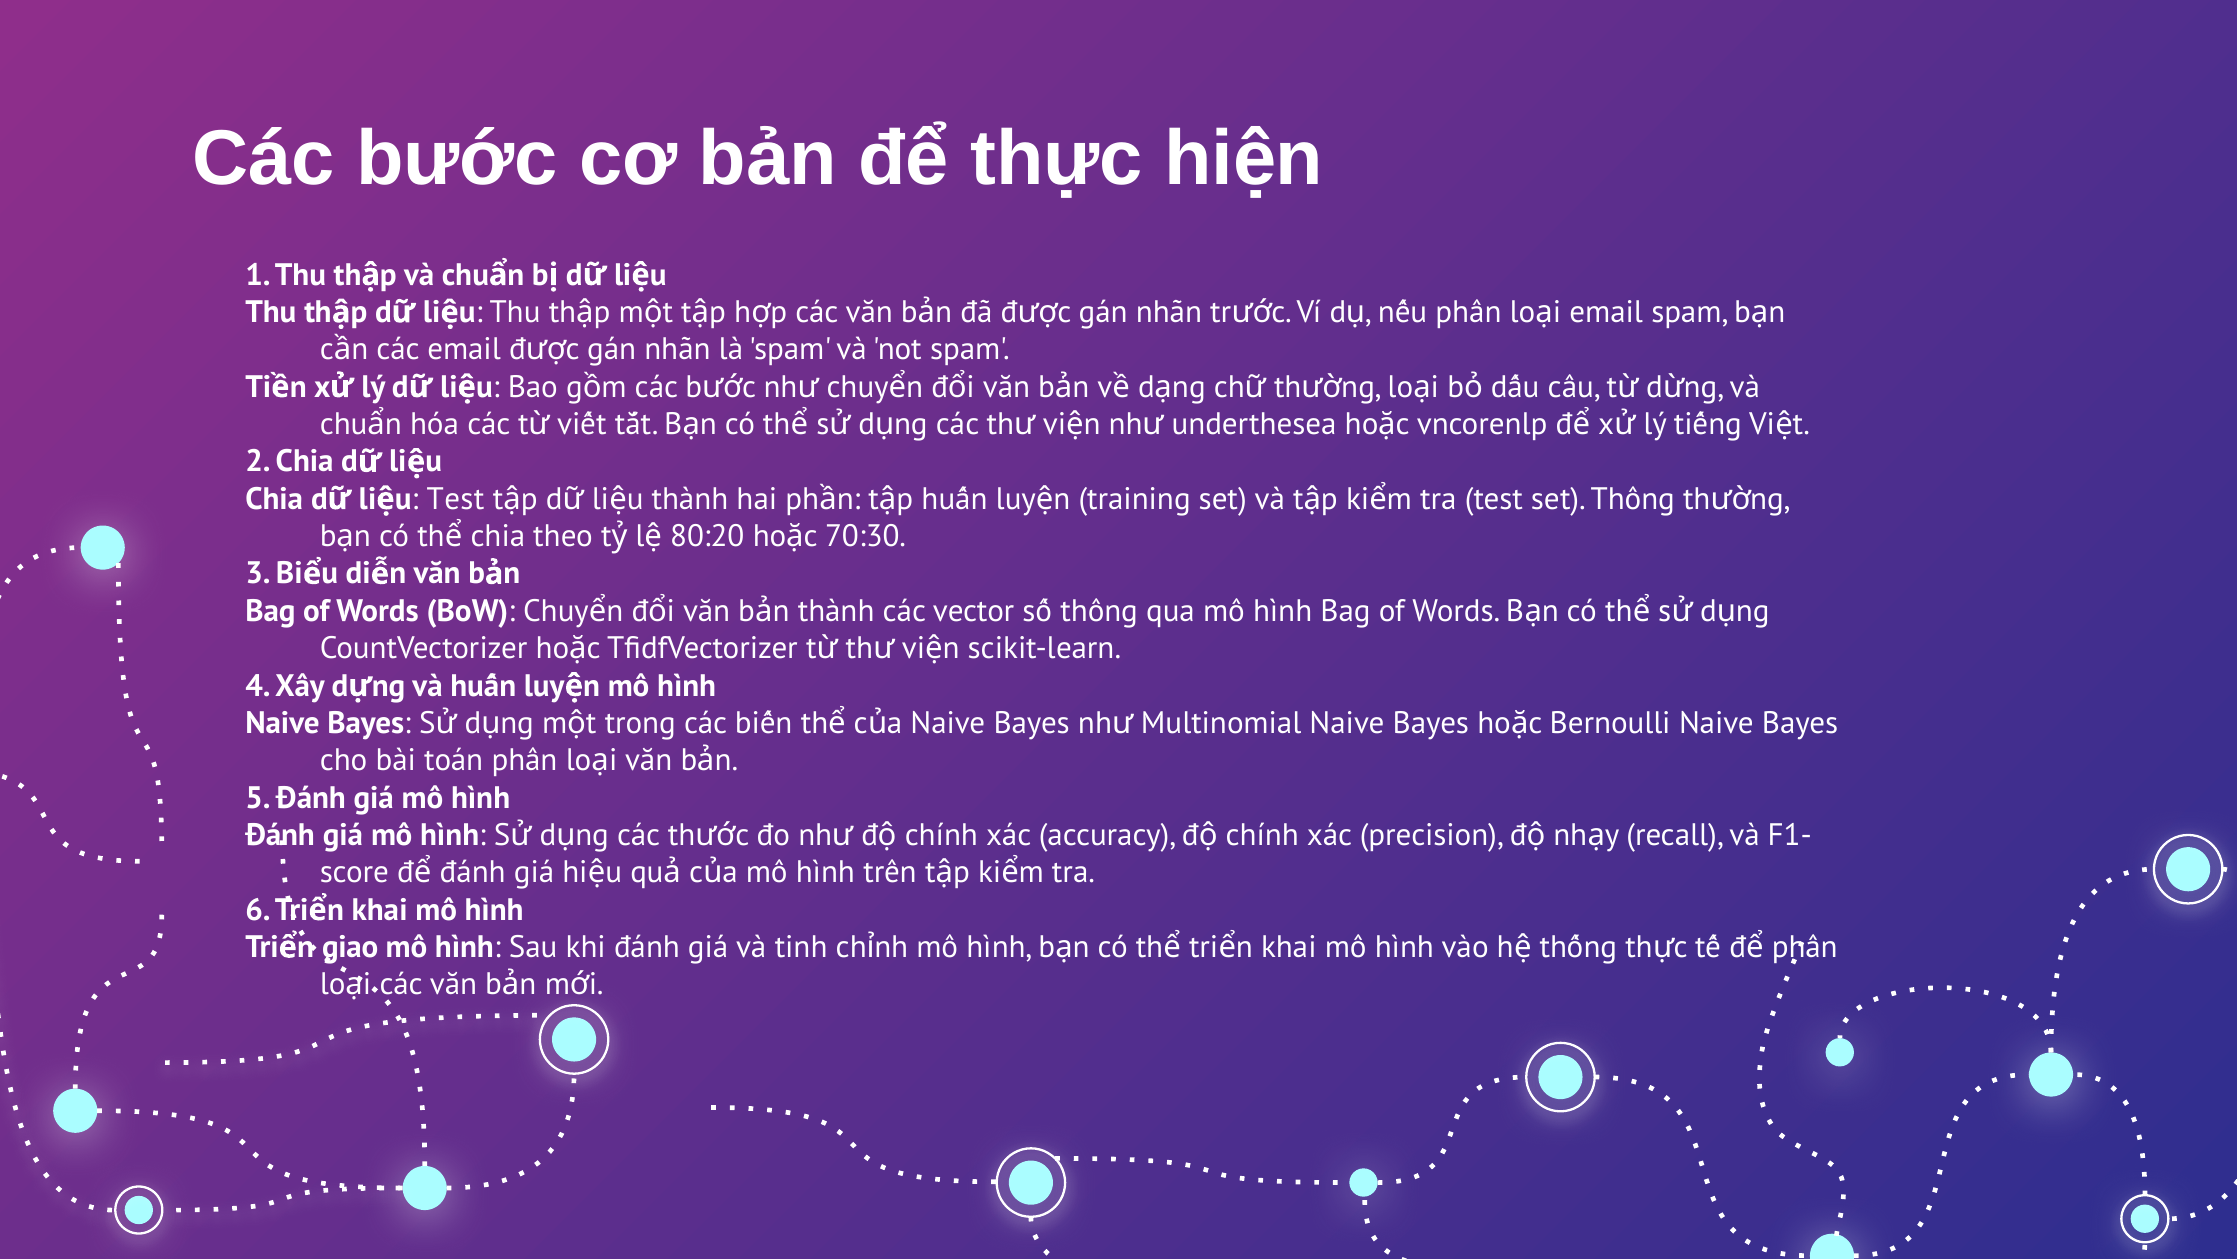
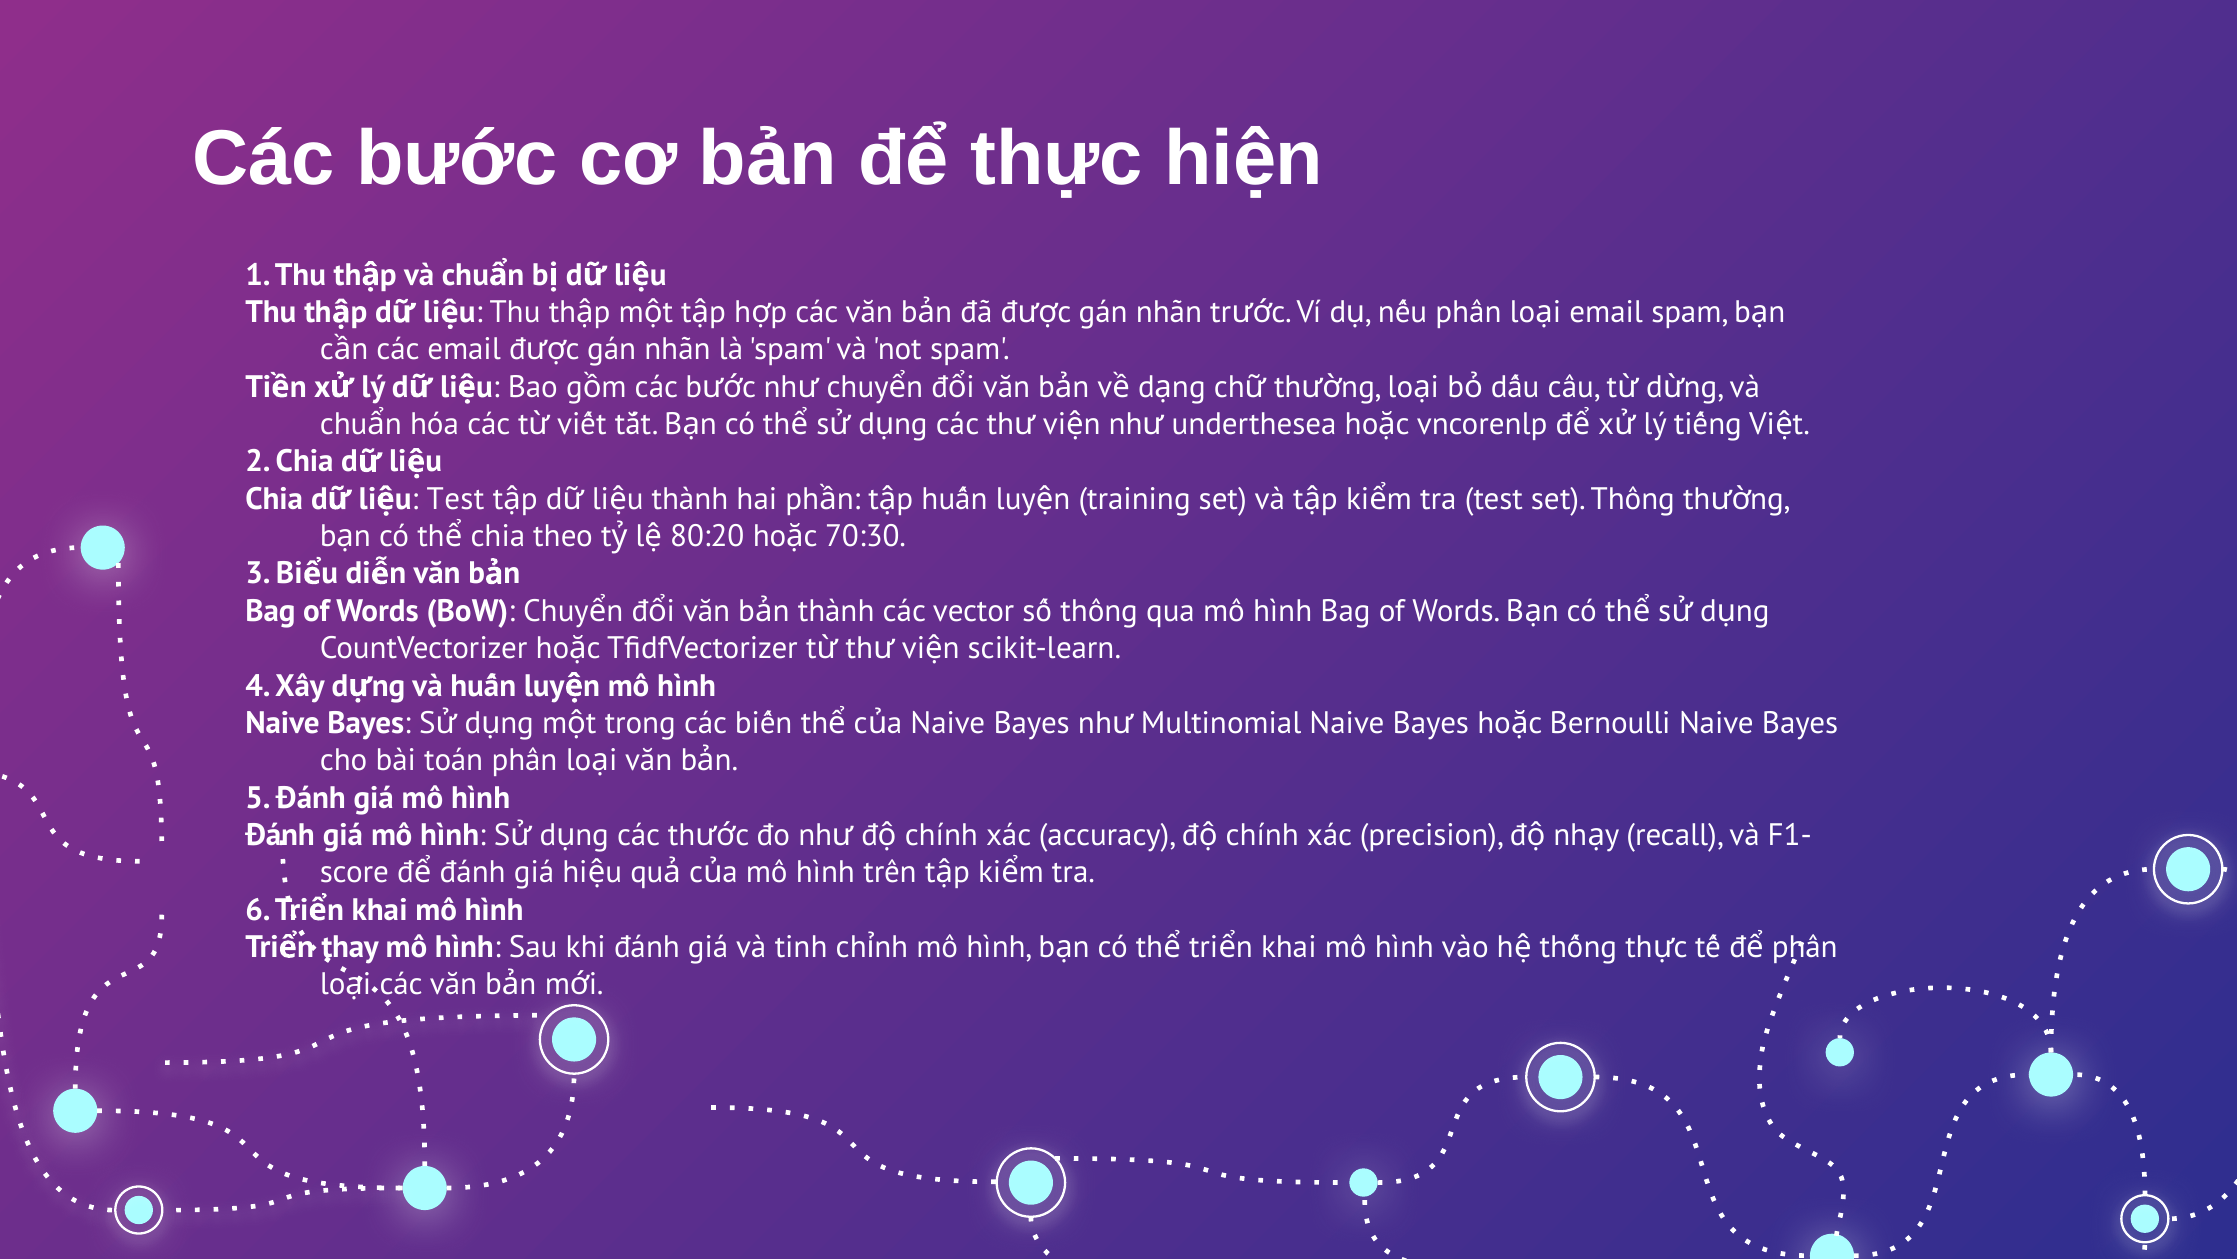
giao: giao -> thay
